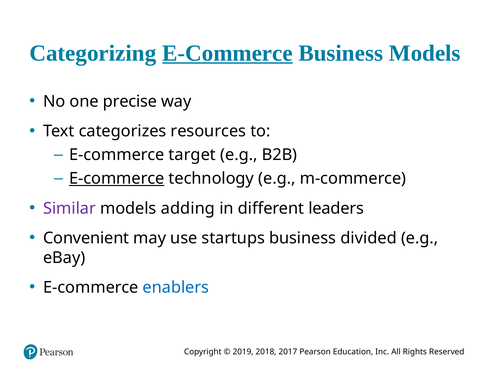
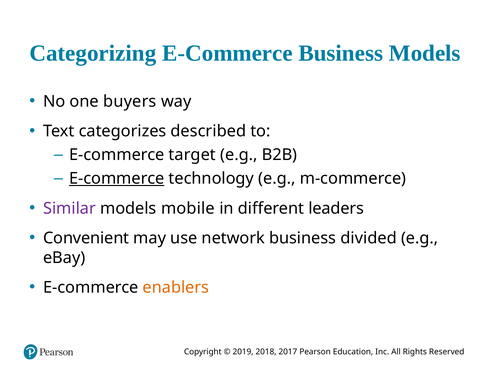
E-Commerce at (227, 53) underline: present -> none
precise: precise -> buyers
resources: resources -> described
adding: adding -> mobile
startups: startups -> network
enablers colour: blue -> orange
